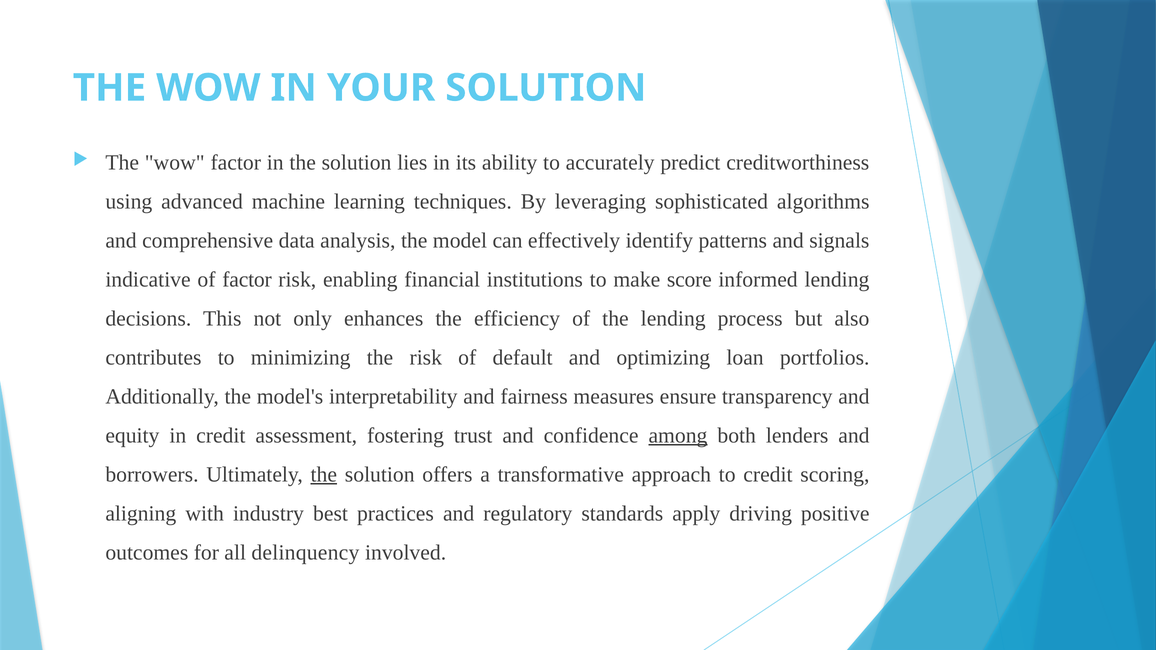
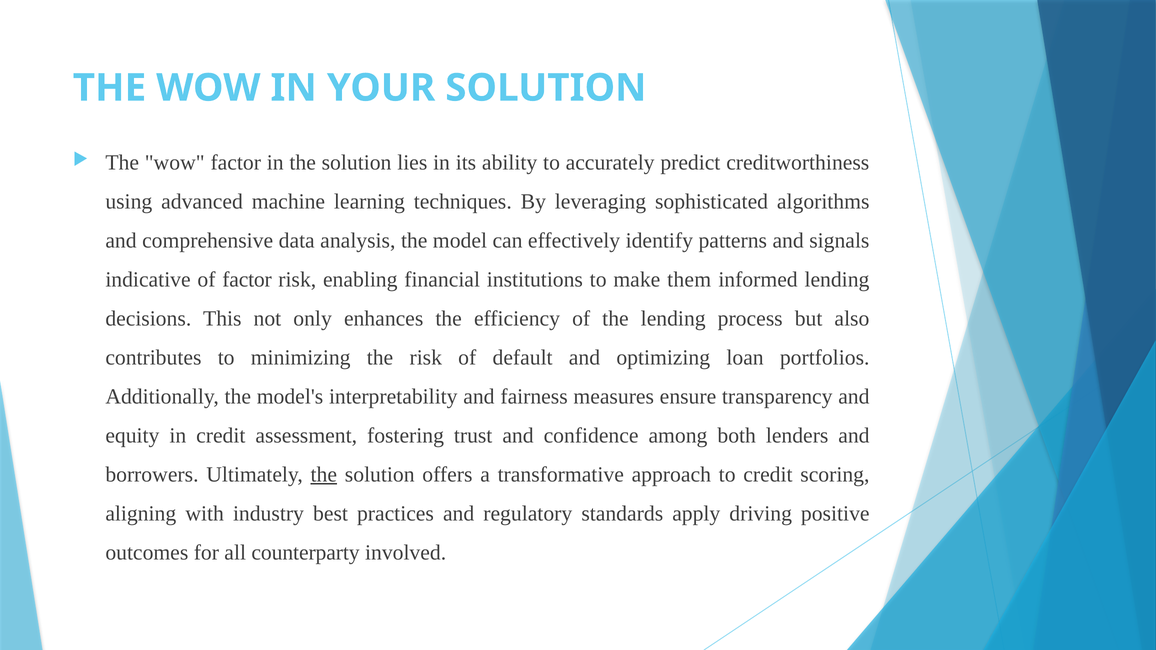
score: score -> them
among underline: present -> none
delinquency: delinquency -> counterparty
